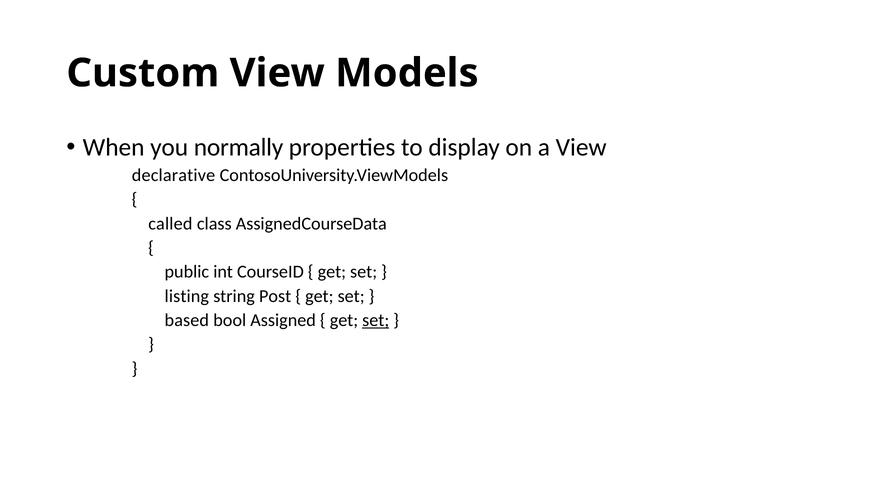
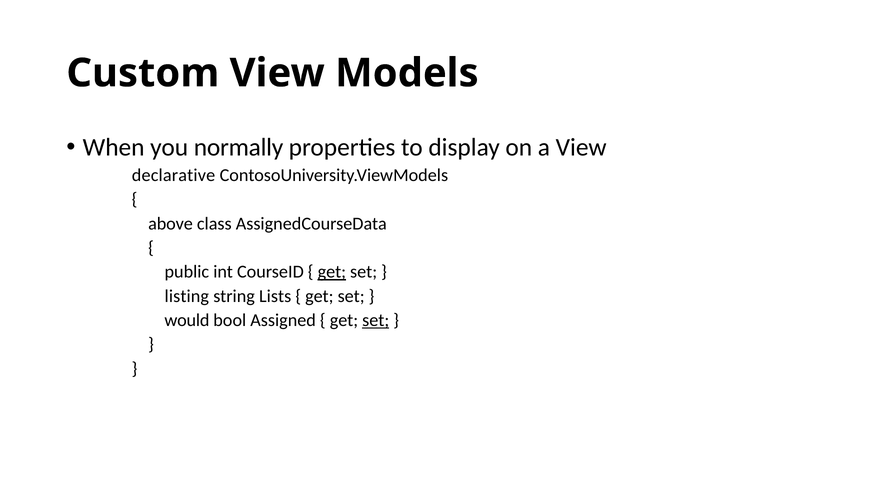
called: called -> above
get at (332, 272) underline: none -> present
Post: Post -> Lists
based: based -> would
